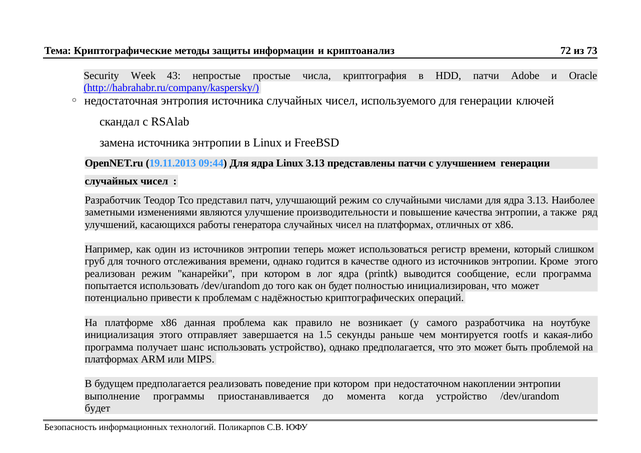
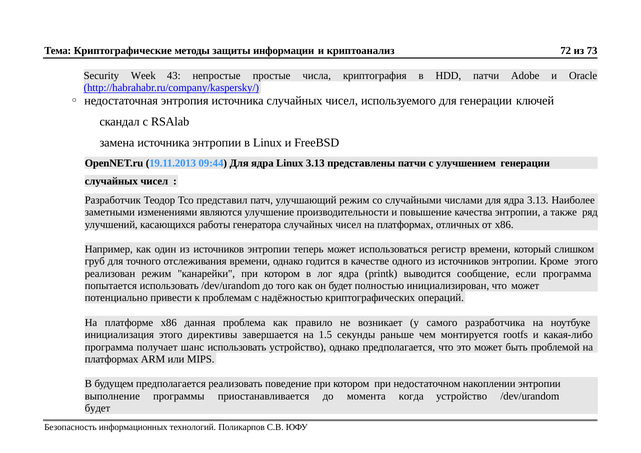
отправляет: отправляет -> директивы
